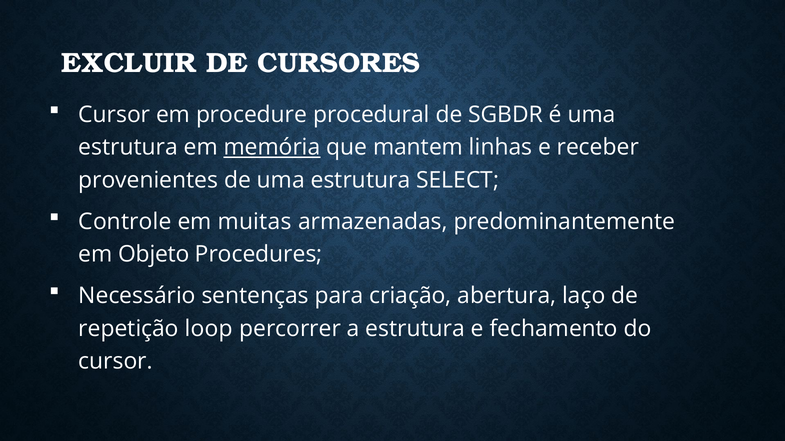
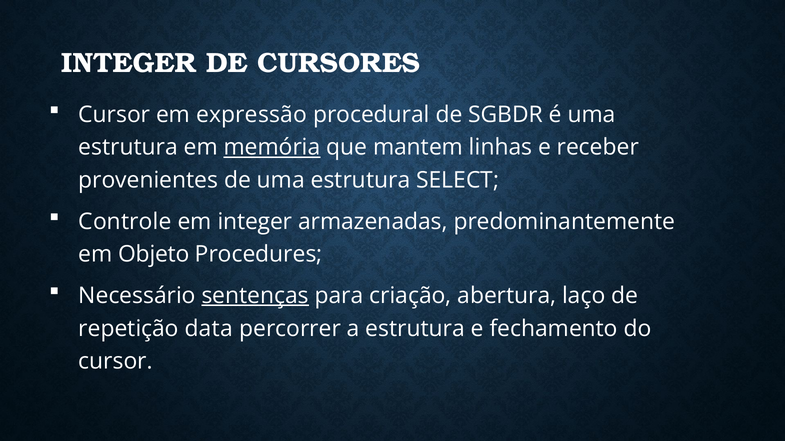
EXCLUIR at (129, 63): EXCLUIR -> INTEGER
procedure: procedure -> expressão
em muitas: muitas -> integer
sentenças underline: none -> present
loop: loop -> data
